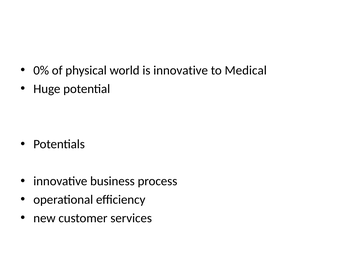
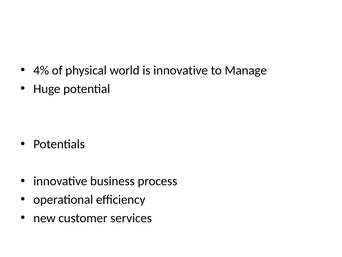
0%: 0% -> 4%
Medical: Medical -> Manage
